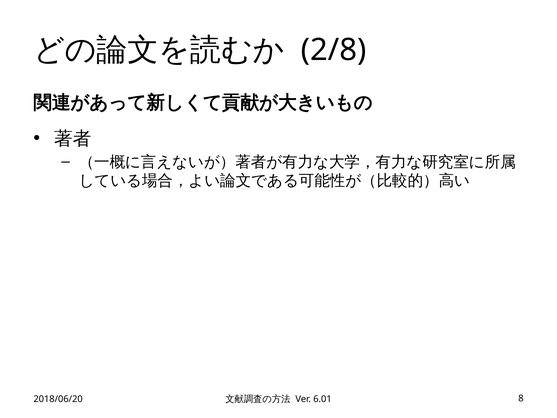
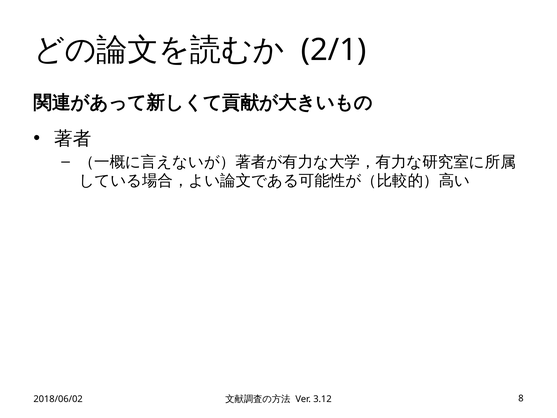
2/8: 2/8 -> 2/1
2018/06/20: 2018/06/20 -> 2018/06/02
6.01: 6.01 -> 3.12
